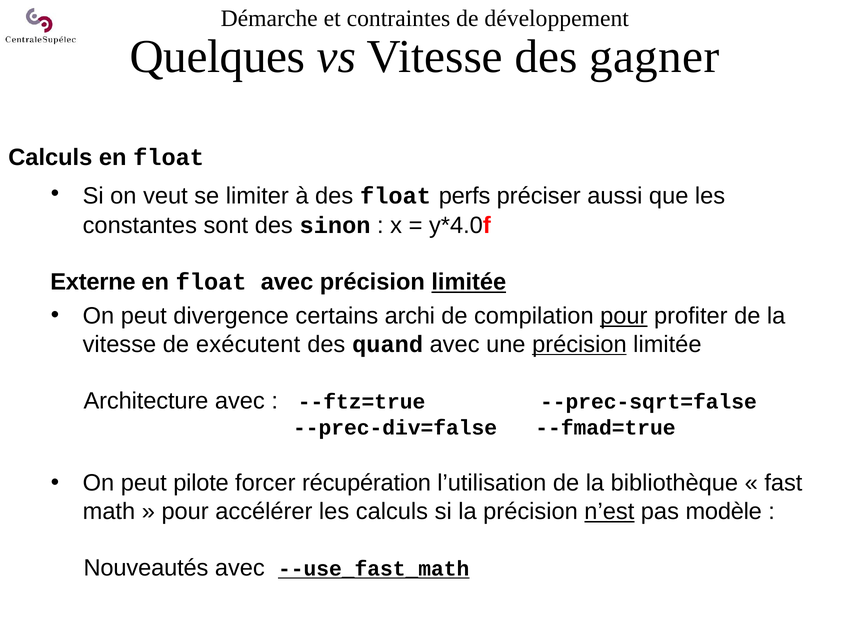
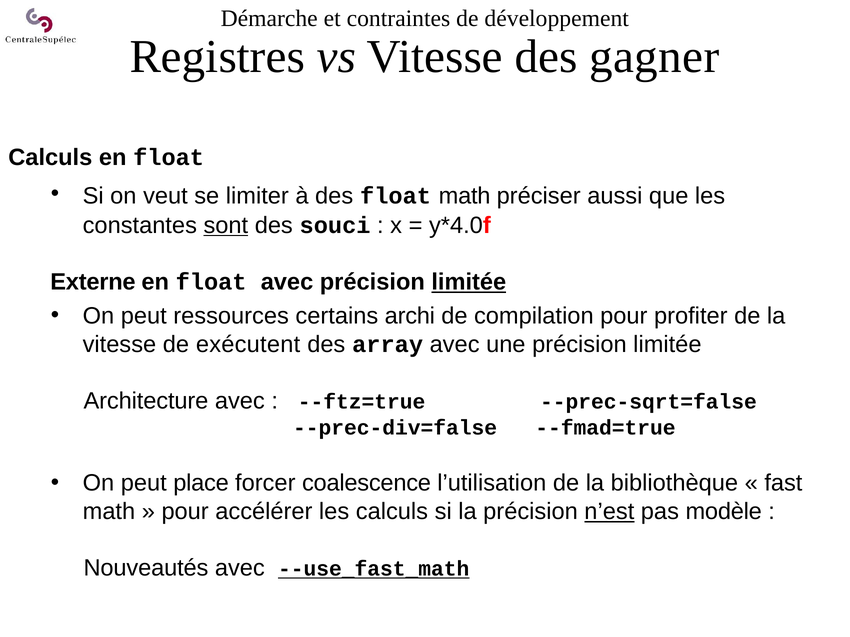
Quelques: Quelques -> Registres
float perfs: perfs -> math
sont underline: none -> present
sinon: sinon -> souci
divergence: divergence -> ressources
pour at (624, 316) underline: present -> none
quand: quand -> array
précision at (579, 345) underline: present -> none
pilote: pilote -> place
récupération: récupération -> coalescence
